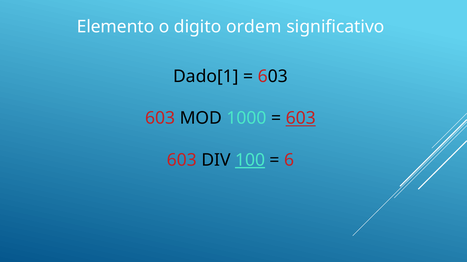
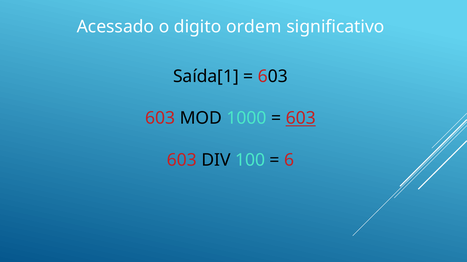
Elemento: Elemento -> Acessado
Dado[1: Dado[1 -> Saída[1
100 underline: present -> none
